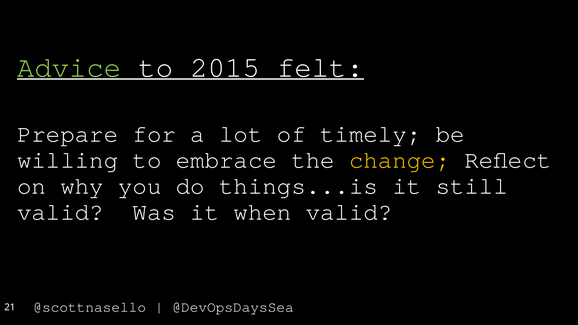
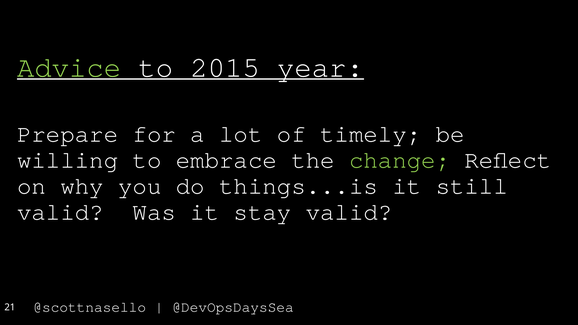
felt: felt -> year
change colour: yellow -> light green
when: when -> stay
